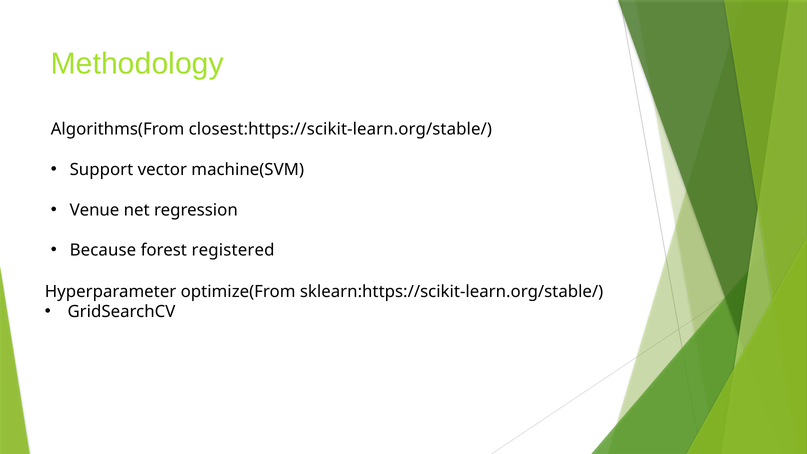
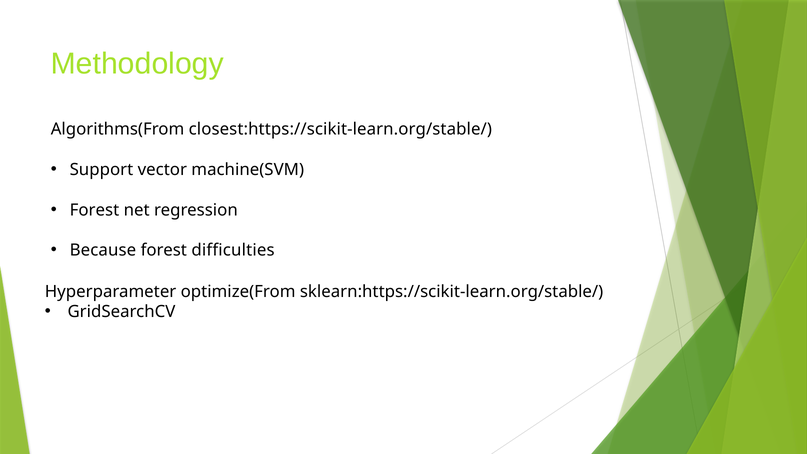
Venue at (94, 210): Venue -> Forest
registered: registered -> difficulties
